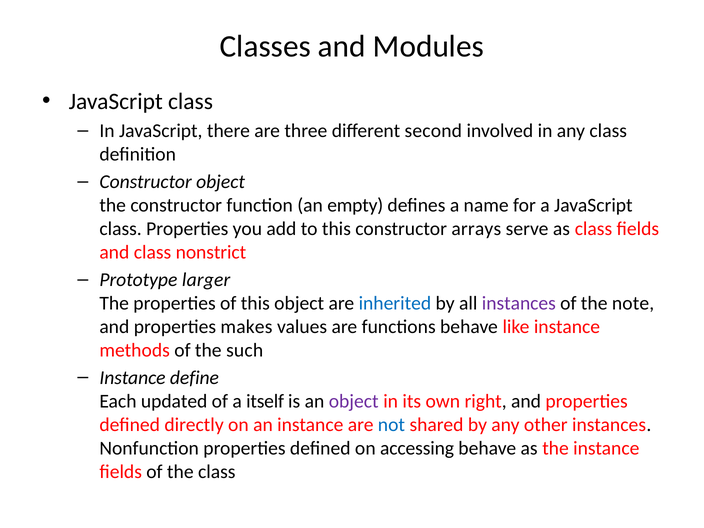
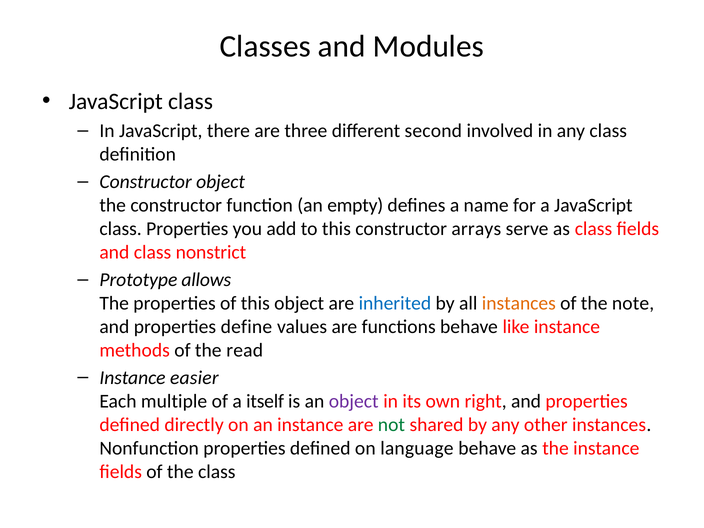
larger: larger -> allows
instances at (519, 303) colour: purple -> orange
makes: makes -> define
such: such -> read
define: define -> easier
updated: updated -> multiple
not colour: blue -> green
accessing: accessing -> language
